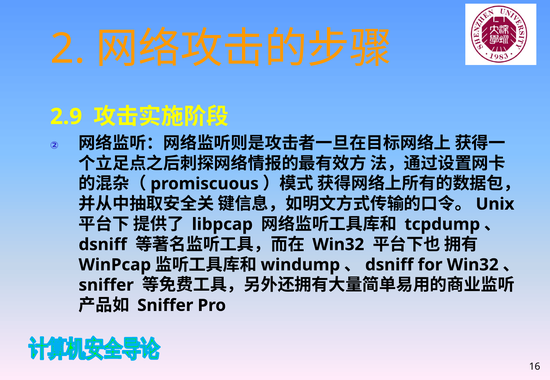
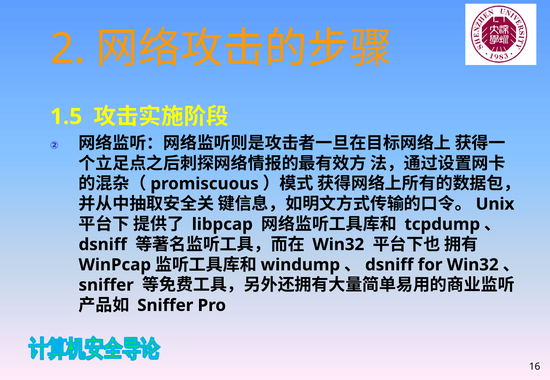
2.9: 2.9 -> 1.5
